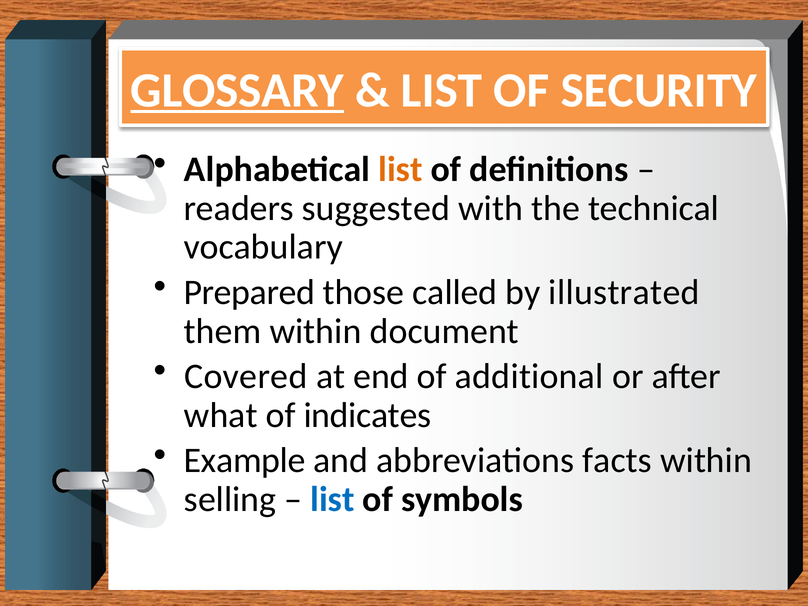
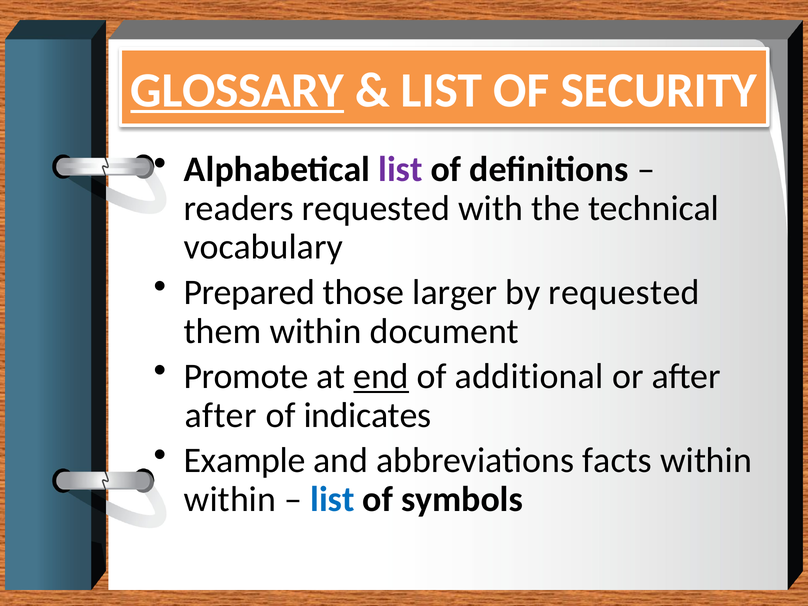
list at (400, 170) colour: orange -> purple
readers suggested: suggested -> requested
called: called -> larger
by illustrated: illustrated -> requested
Covered: Covered -> Promote
end underline: none -> present
what at (221, 415): what -> after
selling at (230, 499): selling -> within
